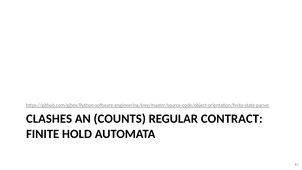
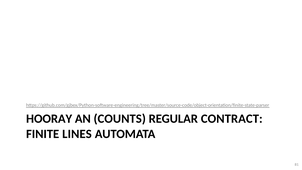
CLASHES: CLASHES -> HOORAY
HOLD: HOLD -> LINES
